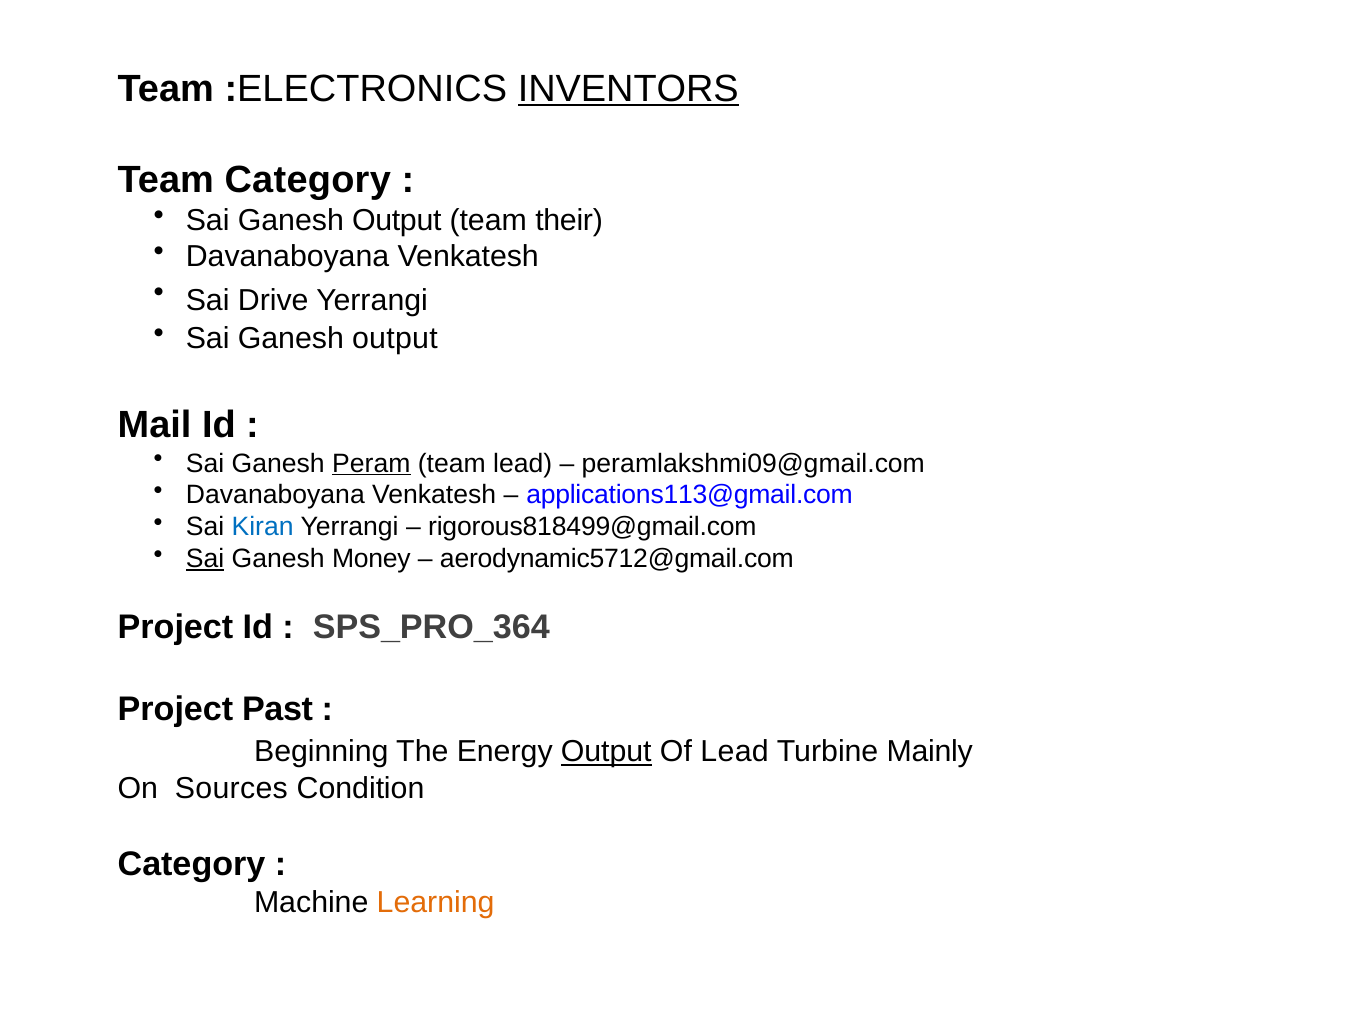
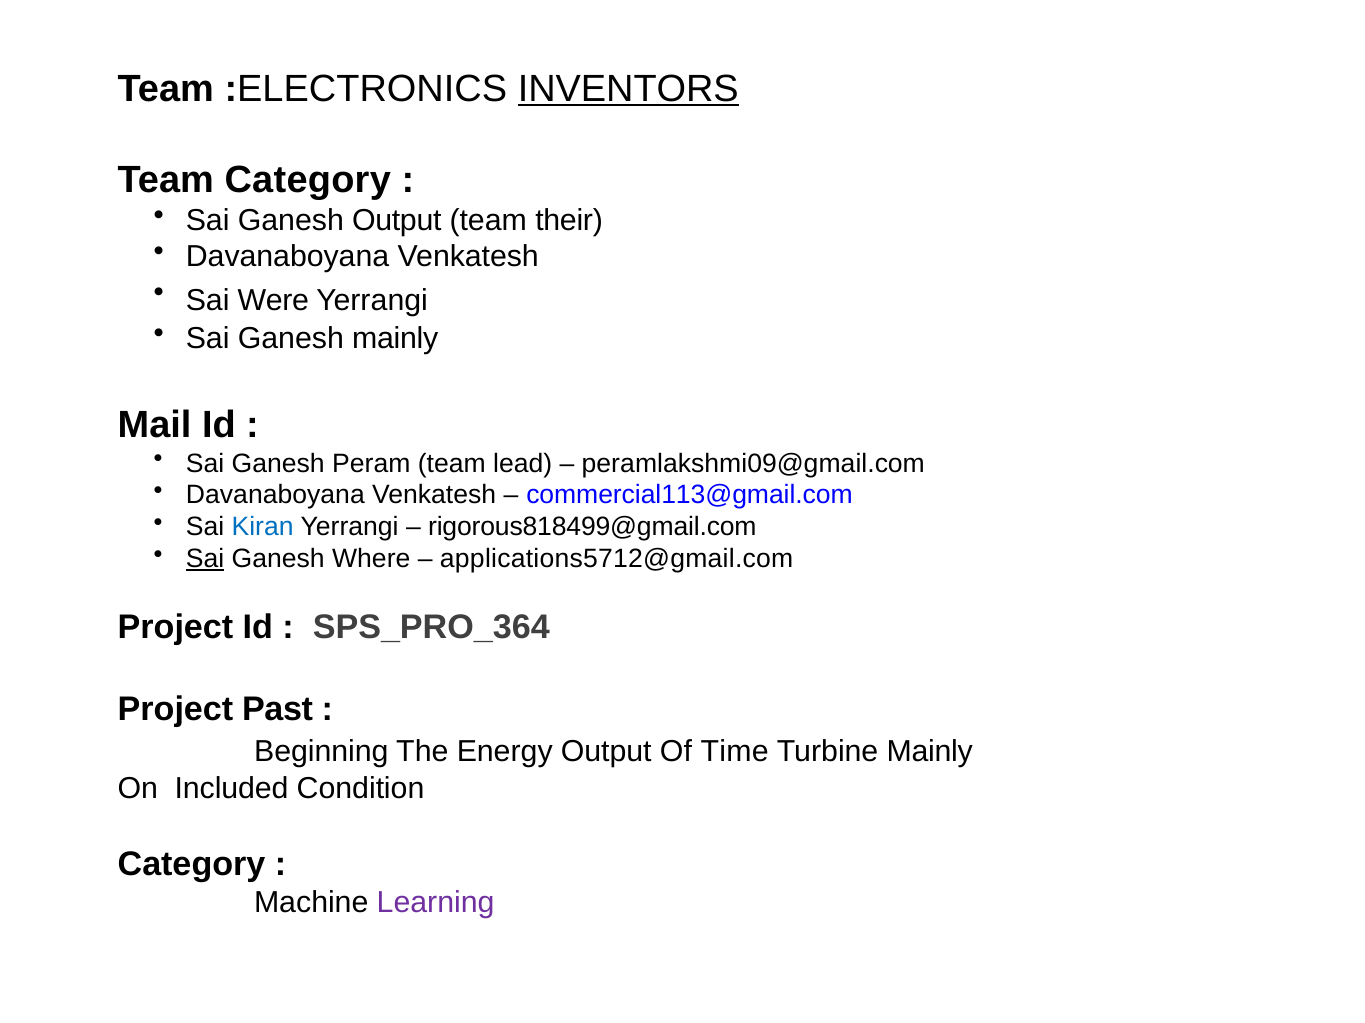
Drive: Drive -> Were
output at (395, 339): output -> mainly
Peram underline: present -> none
applications113@gmail.com: applications113@gmail.com -> commercial113@gmail.com
Money: Money -> Where
aerodynamic5712@gmail.com: aerodynamic5712@gmail.com -> applications5712@gmail.com
Output at (606, 752) underline: present -> none
Of Lead: Lead -> Time
Sources: Sources -> Included
Learning colour: orange -> purple
